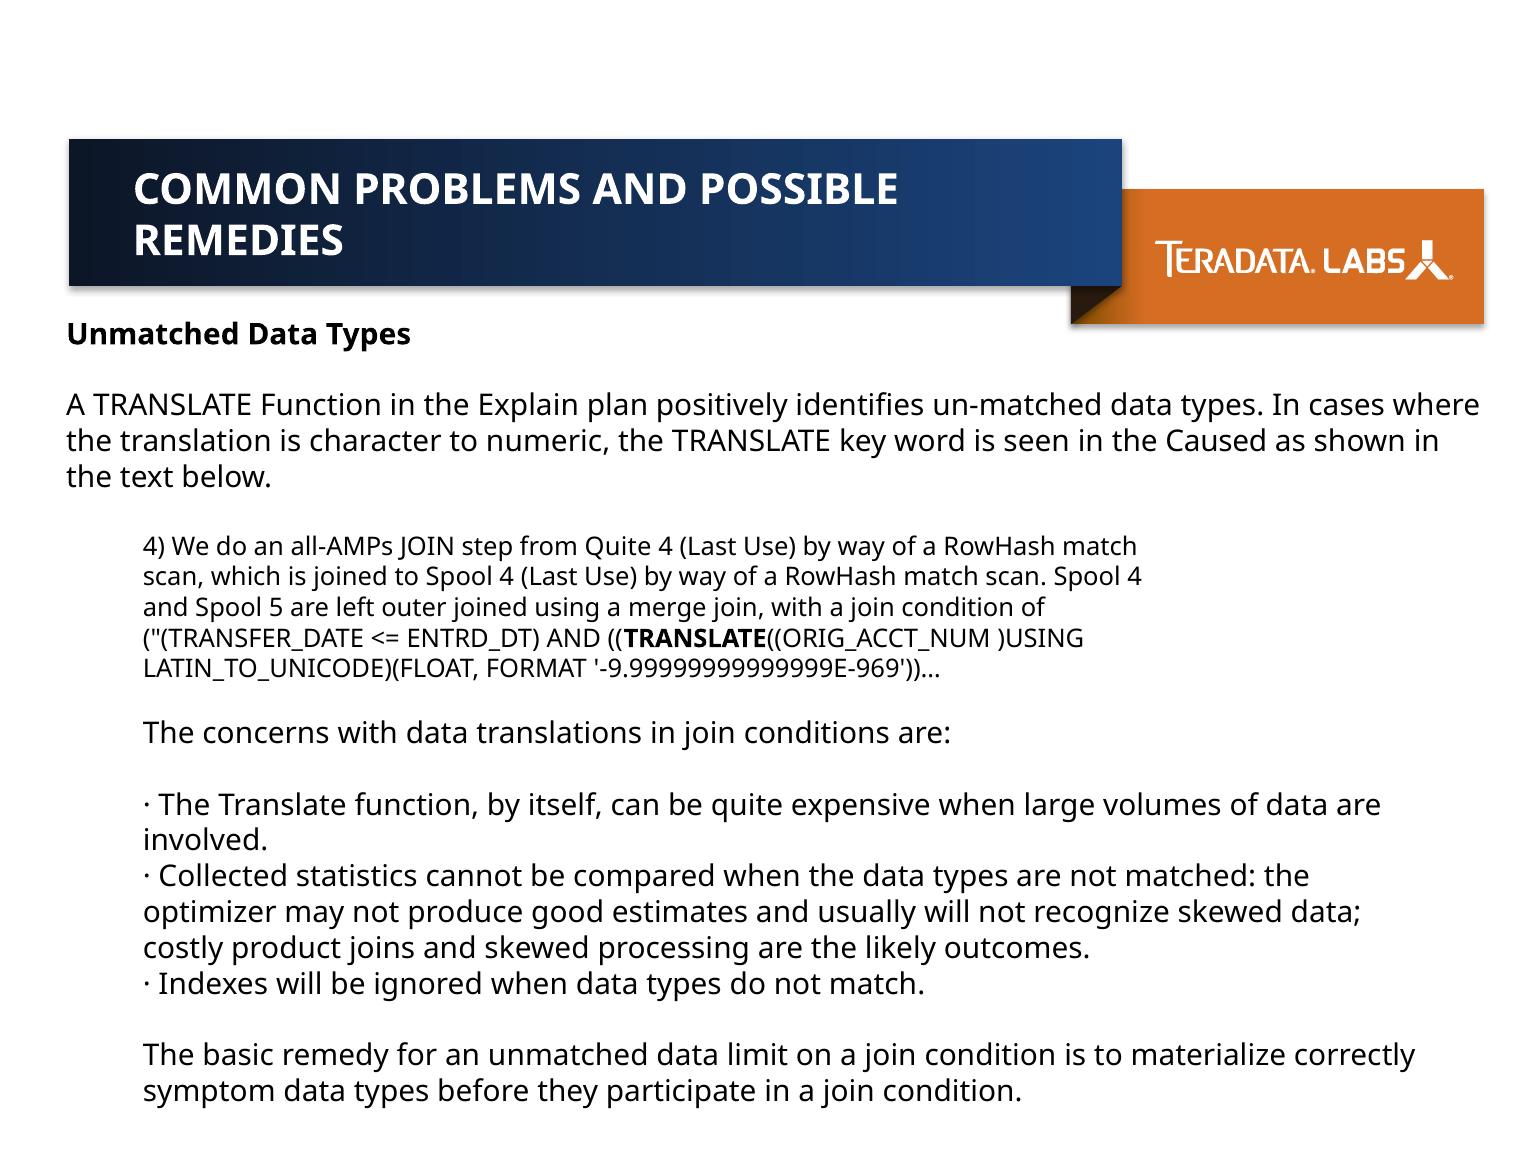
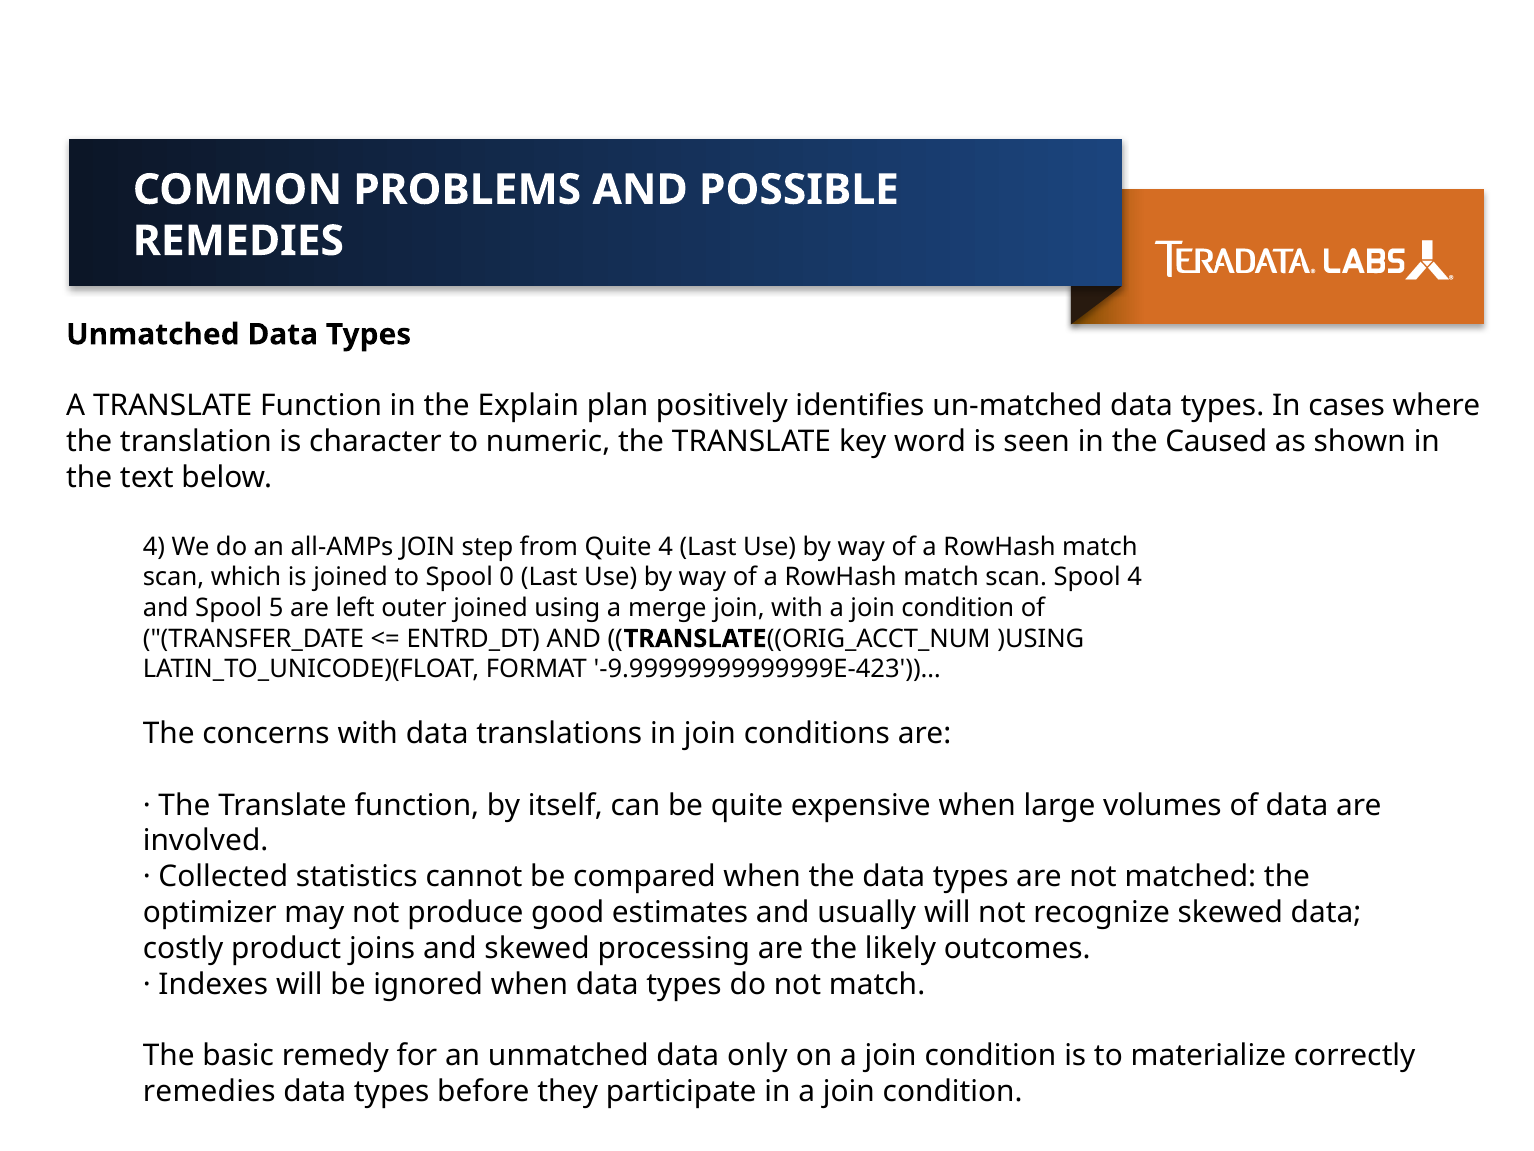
to Spool 4: 4 -> 0
-9.99999999999999E-969'))…: -9.99999999999999E-969'))… -> -9.99999999999999E-423'))…
limit: limit -> only
symptom at (209, 1091): symptom -> remedies
